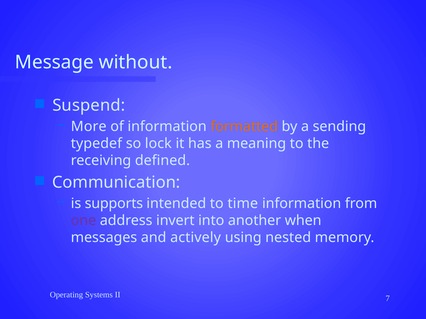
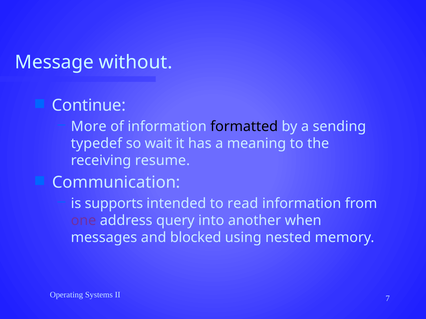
Suspend: Suspend -> Continue
formatted colour: orange -> black
lock: lock -> wait
defined: defined -> resume
time: time -> read
invert: invert -> query
actively: actively -> blocked
